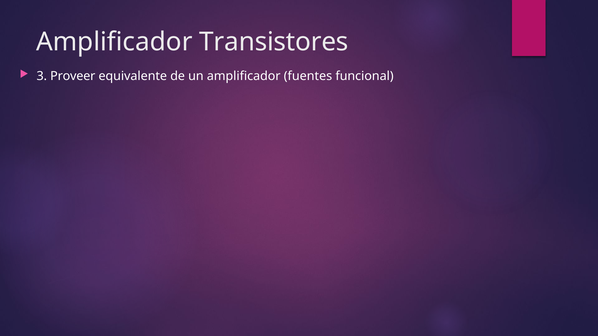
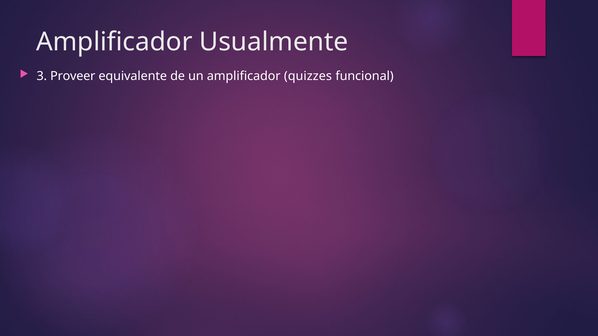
Transistores: Transistores -> Usualmente
fuentes: fuentes -> quizzes
